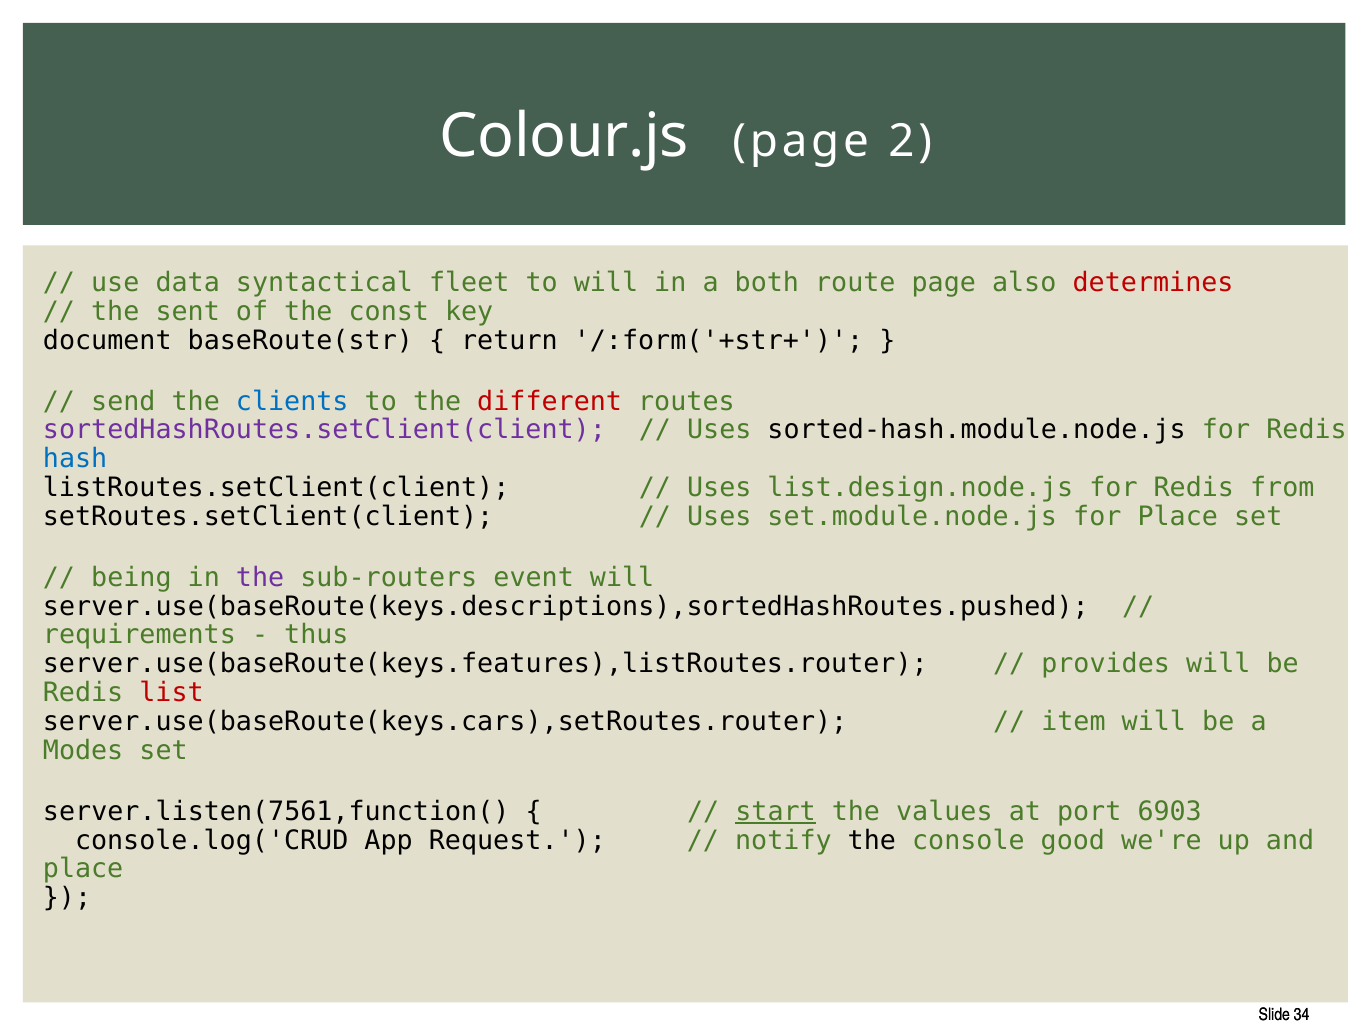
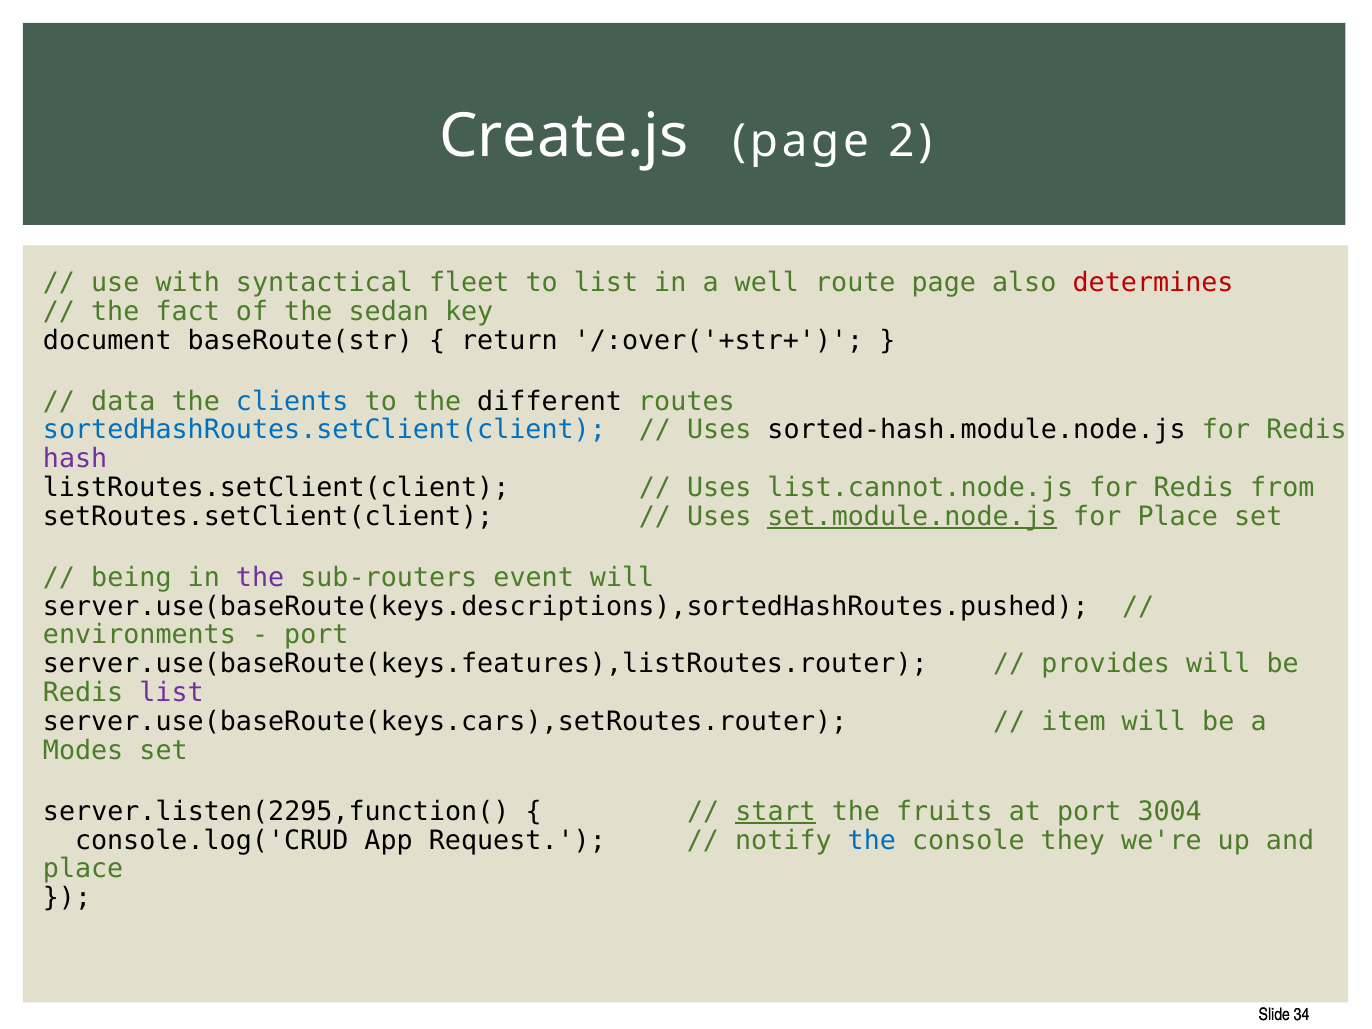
Colour.js: Colour.js -> Create.js
data: data -> with
to will: will -> list
both: both -> well
sent: sent -> fact
const: const -> sedan
/:form('+str+: /:form('+str+ -> /:over('+str+
send: send -> data
different colour: red -> black
sortedHashRoutes.setClient(client colour: purple -> blue
hash colour: blue -> purple
list.design.node.js: list.design.node.js -> list.cannot.node.js
set.module.node.js underline: none -> present
requirements: requirements -> environments
thus at (316, 635): thus -> port
list at (172, 693) colour: red -> purple
server.listen(7561,function(: server.listen(7561,function( -> server.listen(2295,function(
values: values -> fruits
6903: 6903 -> 3004
the at (872, 840) colour: black -> blue
good: good -> they
